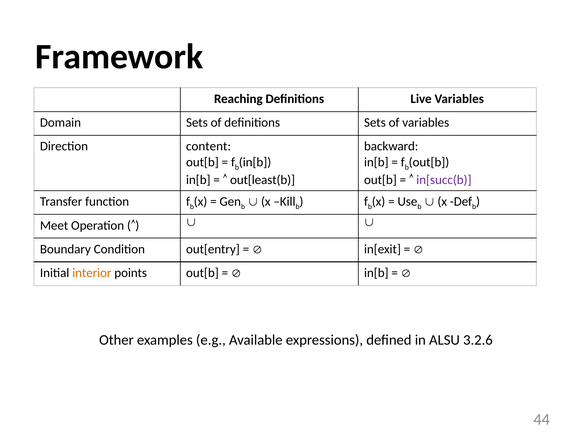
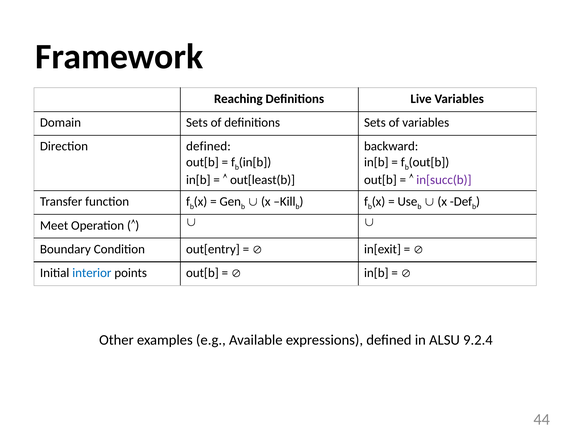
Direction content: content -> defined
interior colour: orange -> blue
3.2.6: 3.2.6 -> 9.2.4
